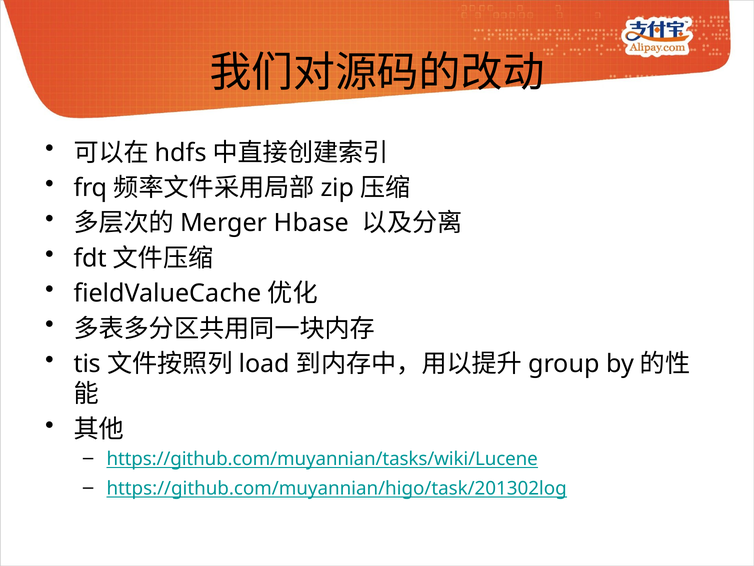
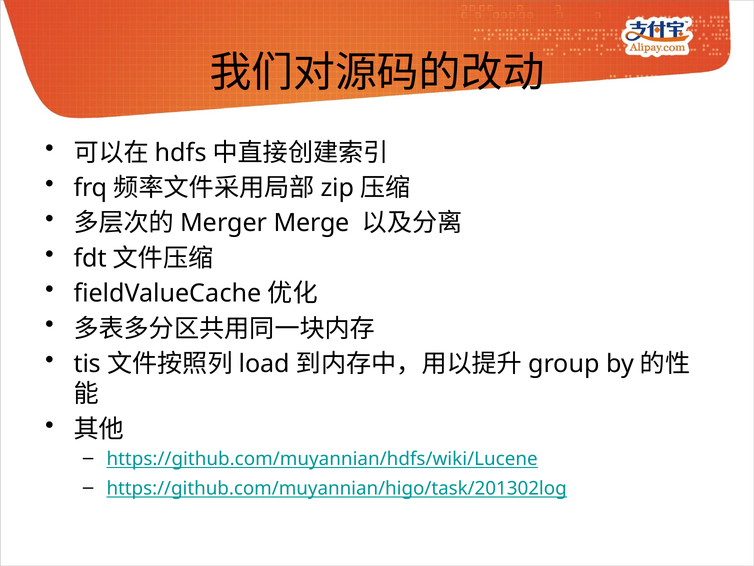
Hbase: Hbase -> Merge
https://github.com/muyannian/tasks/wiki/Lucene: https://github.com/muyannian/tasks/wiki/Lucene -> https://github.com/muyannian/hdfs/wiki/Lucene
